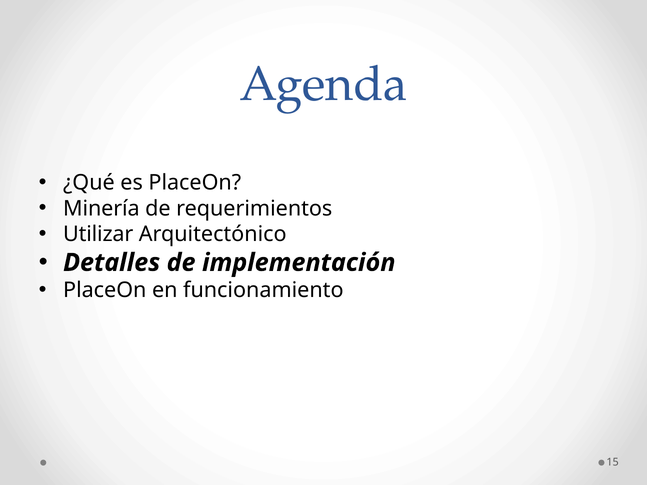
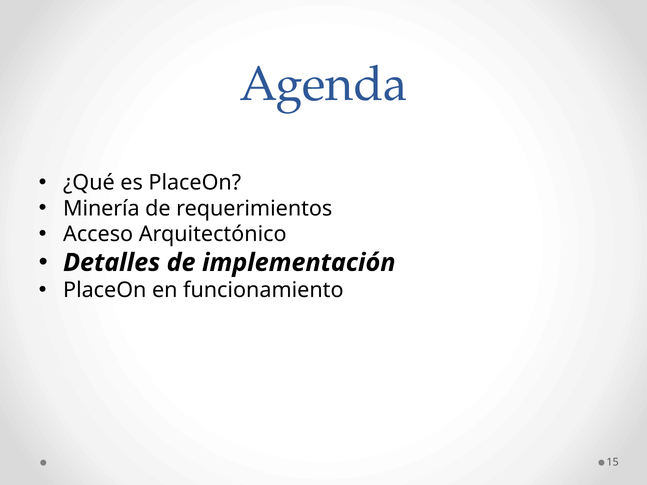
Utilizar: Utilizar -> Acceso
